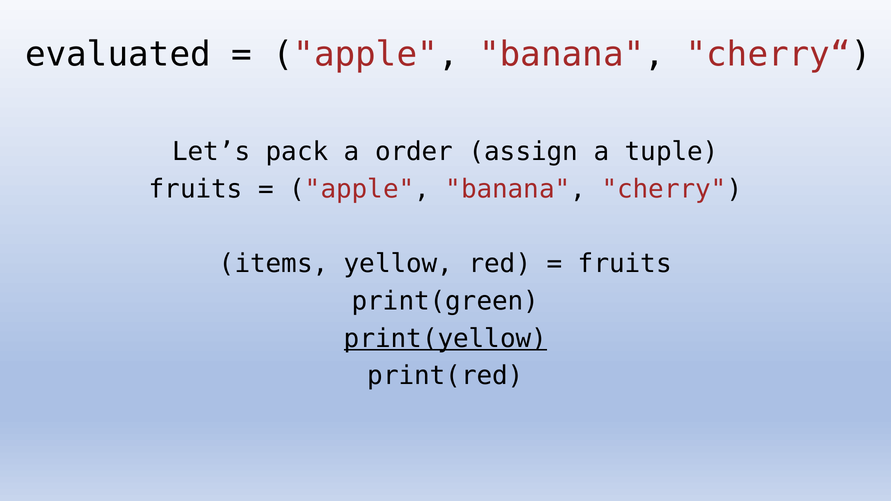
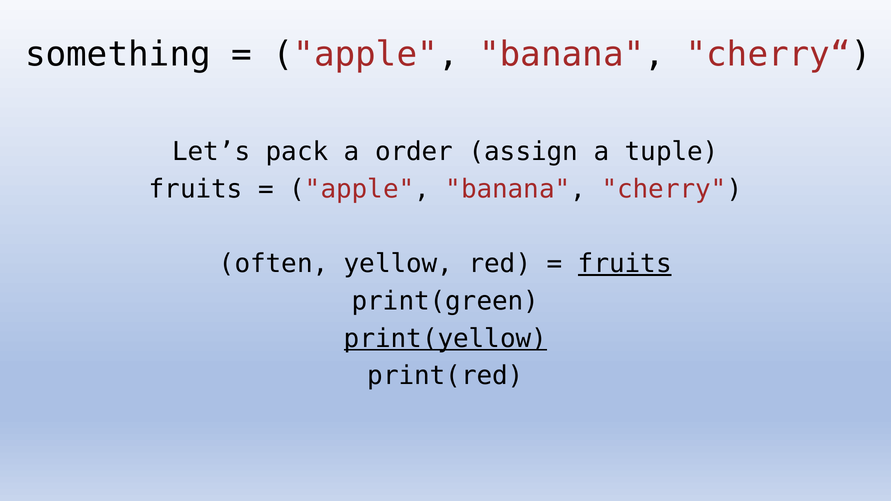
evaluated: evaluated -> something
items: items -> often
fruits at (625, 264) underline: none -> present
